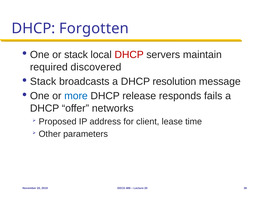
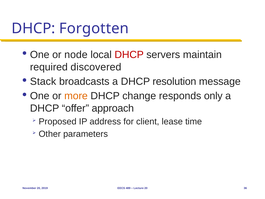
or stack: stack -> node
more colour: blue -> orange
release: release -> change
fails: fails -> only
networks: networks -> approach
